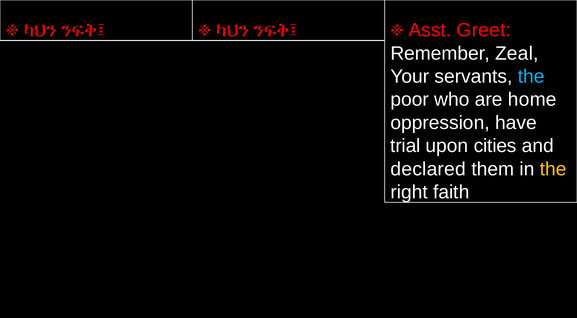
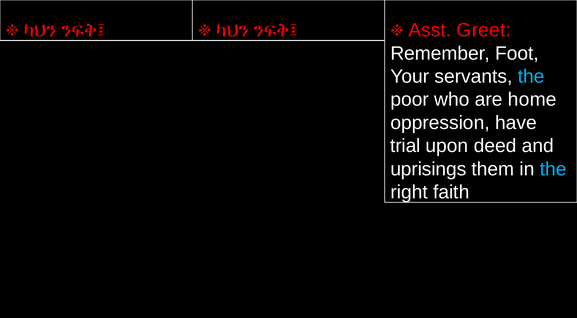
Zeal: Zeal -> Foot
cities: cities -> deed
declared: declared -> uprisings
the at (553, 169) colour: yellow -> light blue
